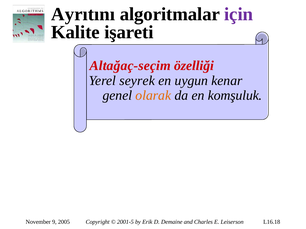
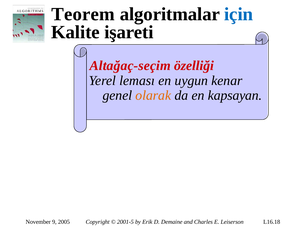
Ayrıtını: Ayrıtını -> Teorem
için colour: purple -> blue
seyrek: seyrek -> leması
komşuluk: komşuluk -> kapsayan
